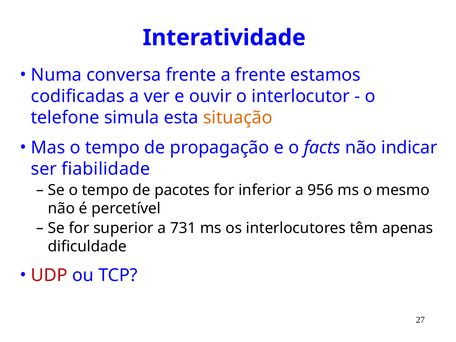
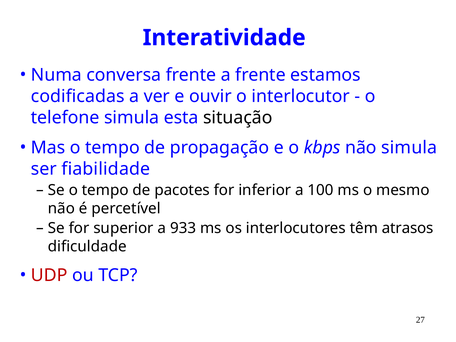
situação colour: orange -> black
facts: facts -> kbps
não indicar: indicar -> simula
956: 956 -> 100
731: 731 -> 933
apenas: apenas -> atrasos
